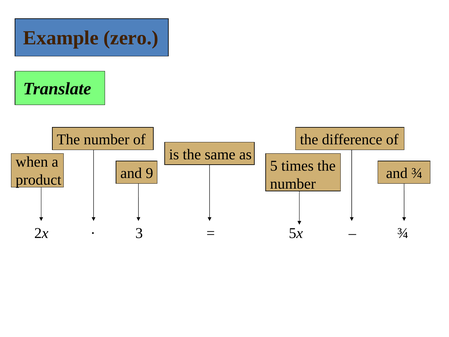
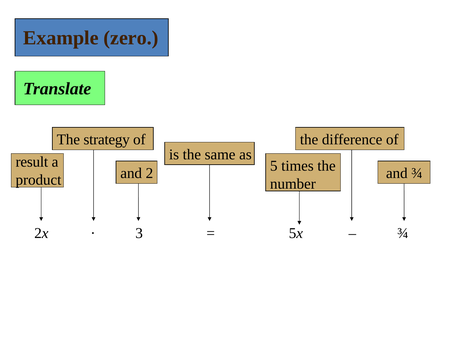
number at (107, 139): number -> strategy
when: when -> result
9: 9 -> 2
